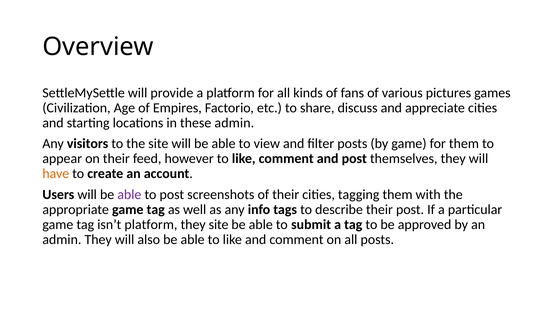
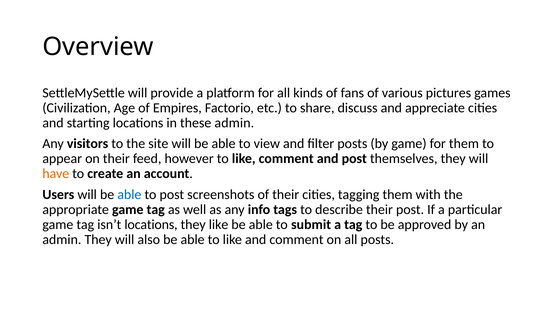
able at (129, 194) colour: purple -> blue
isn’t platform: platform -> locations
they site: site -> like
